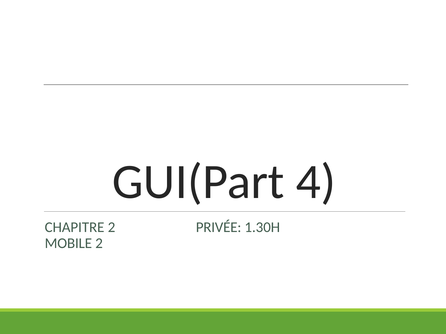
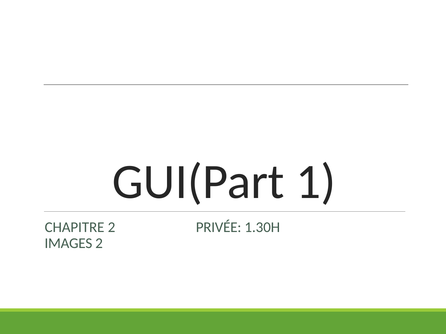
4: 4 -> 1
MOBILE: MOBILE -> IMAGES
